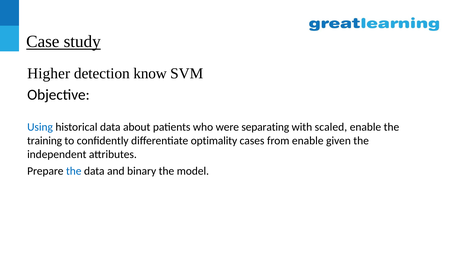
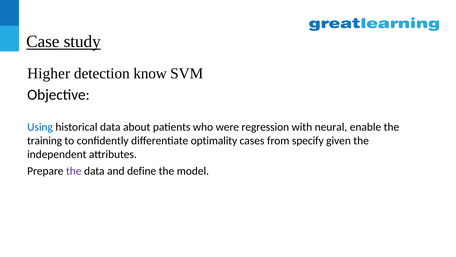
separating: separating -> regression
scaled: scaled -> neural
from enable: enable -> specify
the at (74, 171) colour: blue -> purple
binary: binary -> define
